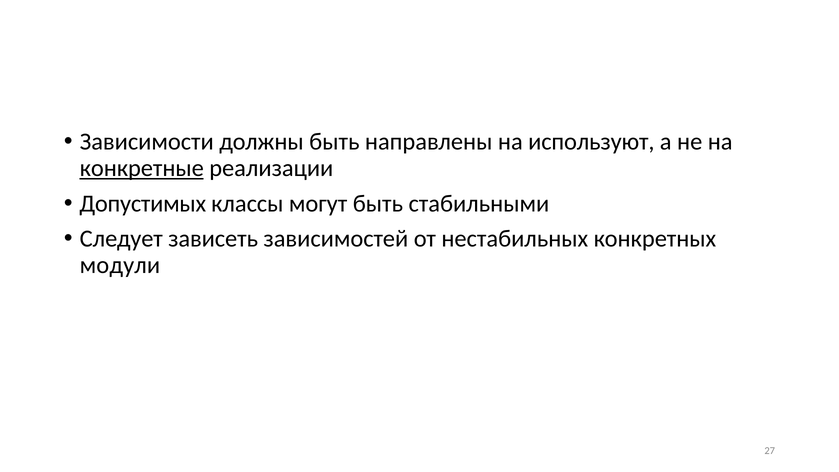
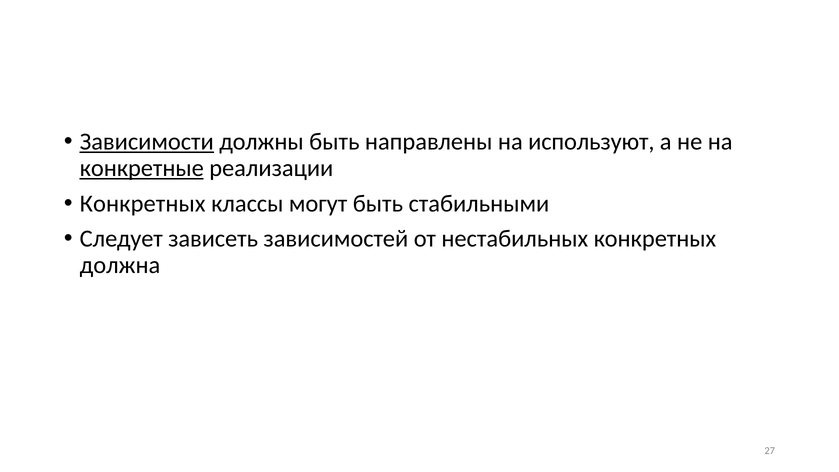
Зависимости underline: none -> present
Допустимых at (143, 203): Допустимых -> Конкретных
модули: модули -> должна
